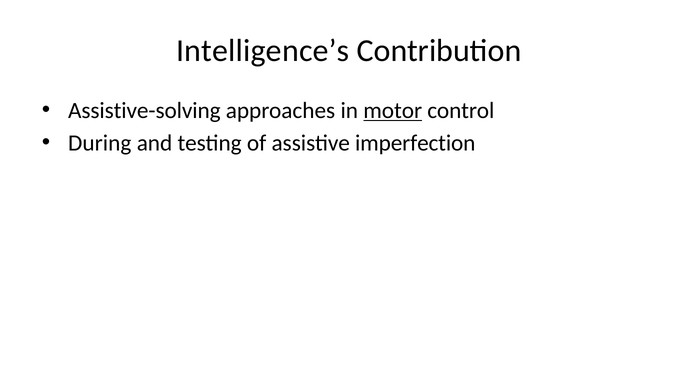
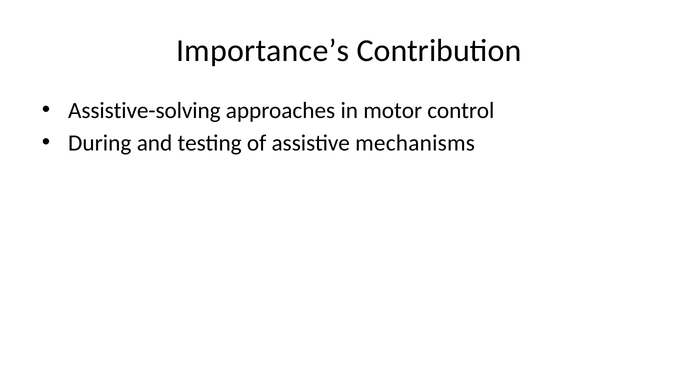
Intelligence’s: Intelligence’s -> Importance’s
motor underline: present -> none
imperfection: imperfection -> mechanisms
